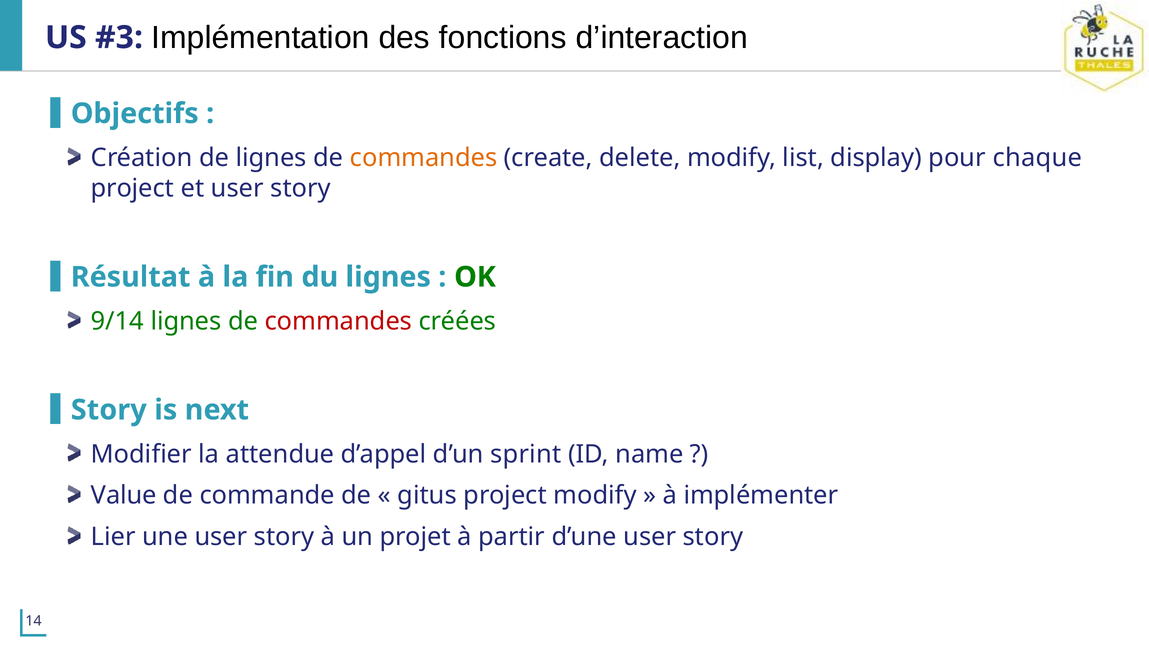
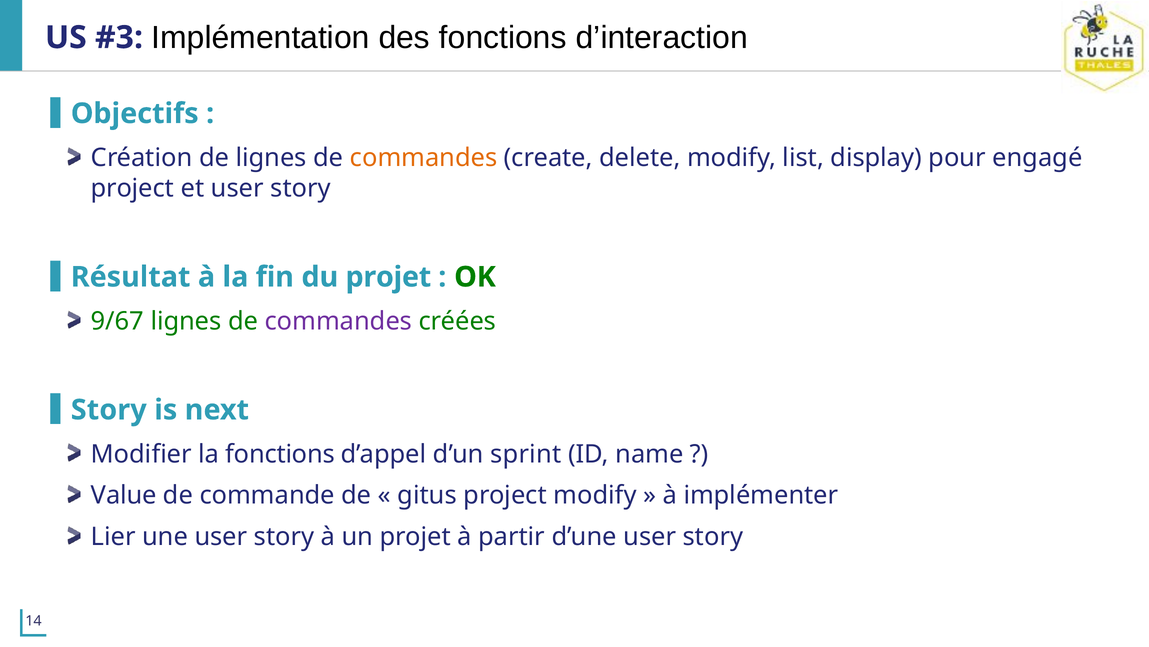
chaque: chaque -> engagé
du lignes: lignes -> projet
9/14: 9/14 -> 9/67
commandes at (338, 321) colour: red -> purple
la attendue: attendue -> fonctions
